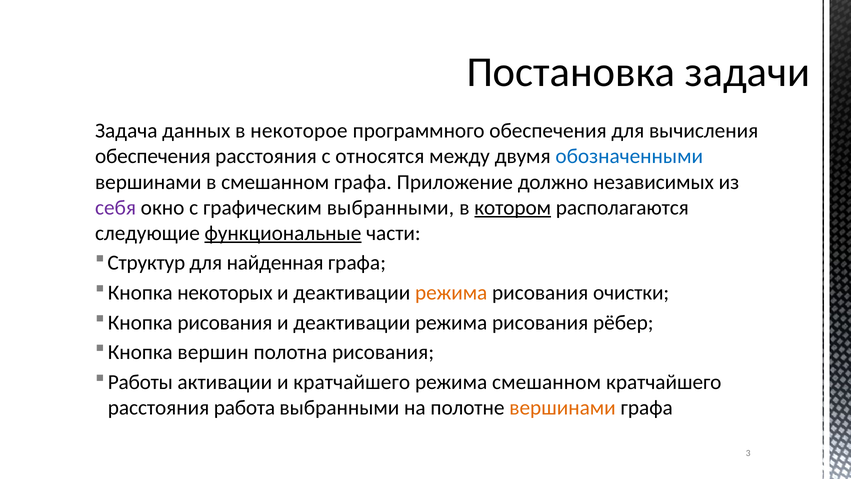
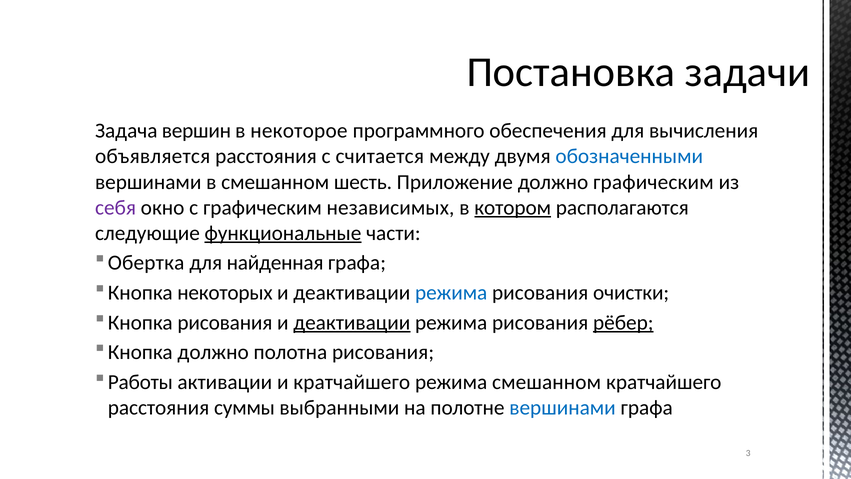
данных: данных -> вершин
обеспечения at (153, 156): обеспечения -> объявляется
относятся: относятся -> считается
смешанном графа: графа -> шесть
должно независимых: независимых -> графическим
графическим выбранными: выбранными -> независимых
Структур: Структур -> Обертка
режима at (451, 293) colour: orange -> blue
деактивации at (352, 322) underline: none -> present
рёбер underline: none -> present
Кнопка вершин: вершин -> должно
работа: работа -> суммы
вершинами at (563, 407) colour: orange -> blue
